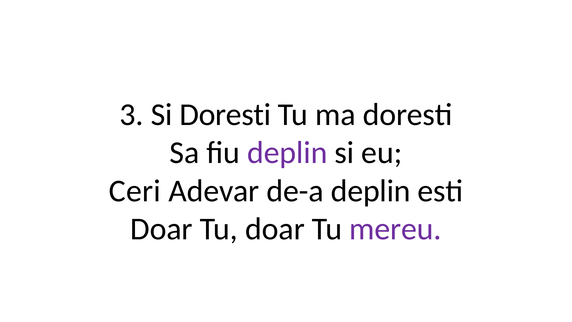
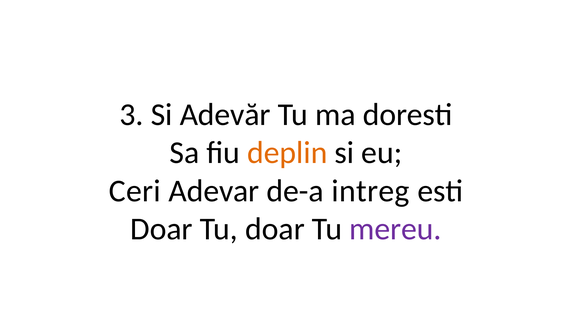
Si Doresti: Doresti -> Adevăr
deplin at (287, 153) colour: purple -> orange
de-a deplin: deplin -> intreg
